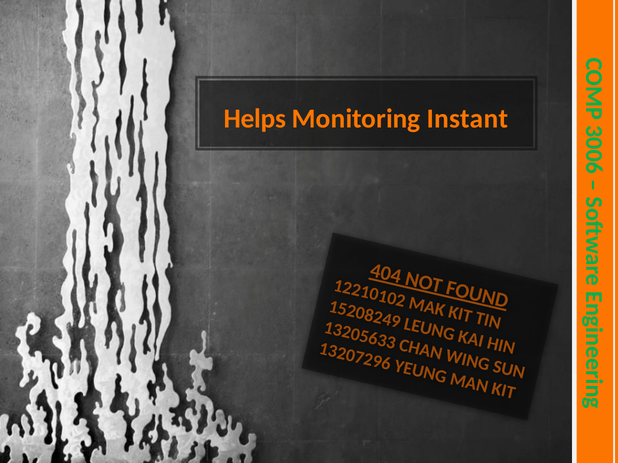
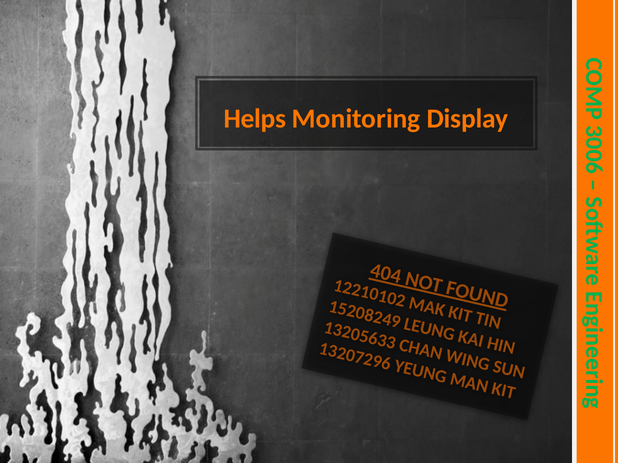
Instant: Instant -> Display
